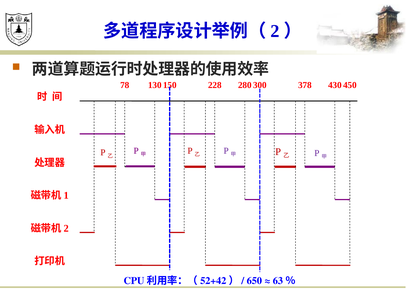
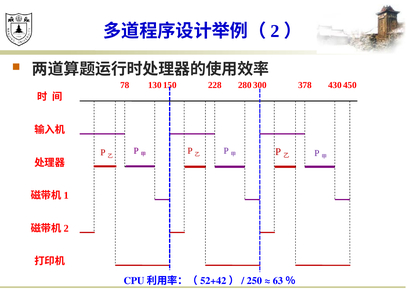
650: 650 -> 250
